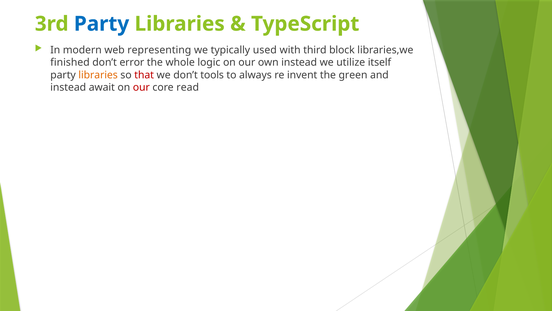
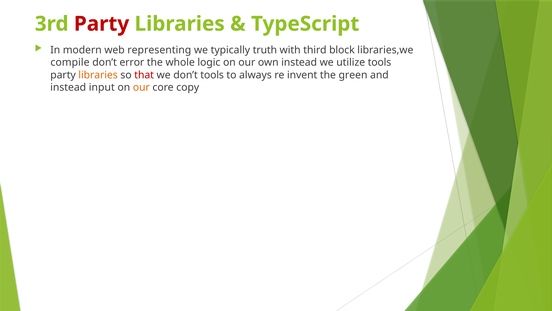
Party at (102, 24) colour: blue -> red
used: used -> truth
finished: finished -> compile
utilize itself: itself -> tools
await: await -> input
our at (141, 87) colour: red -> orange
read: read -> copy
